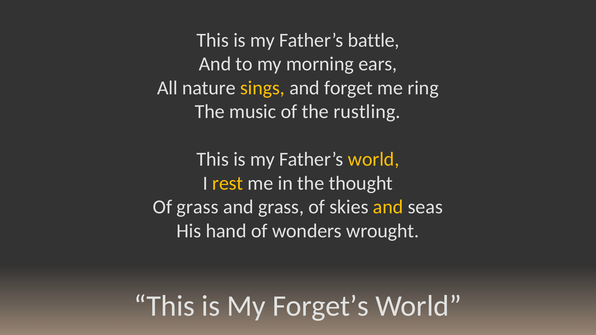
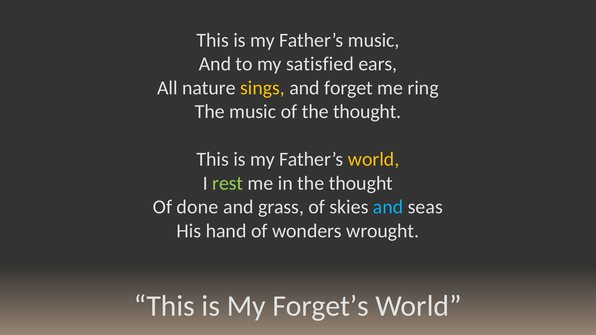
Father’s battle: battle -> music
morning: morning -> satisfied
of the rustling: rustling -> thought
rest colour: yellow -> light green
Of grass: grass -> done
and at (388, 207) colour: yellow -> light blue
